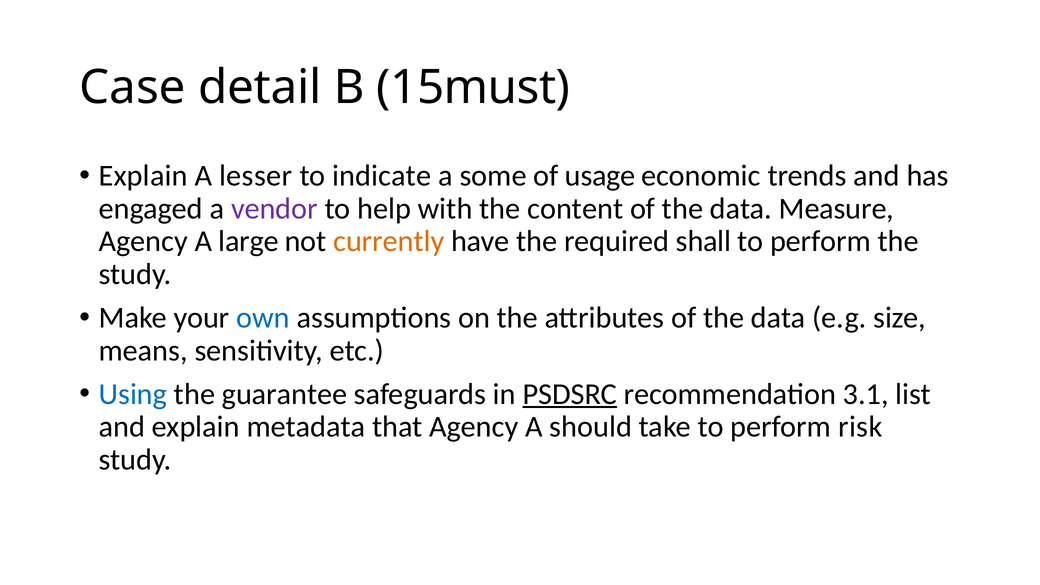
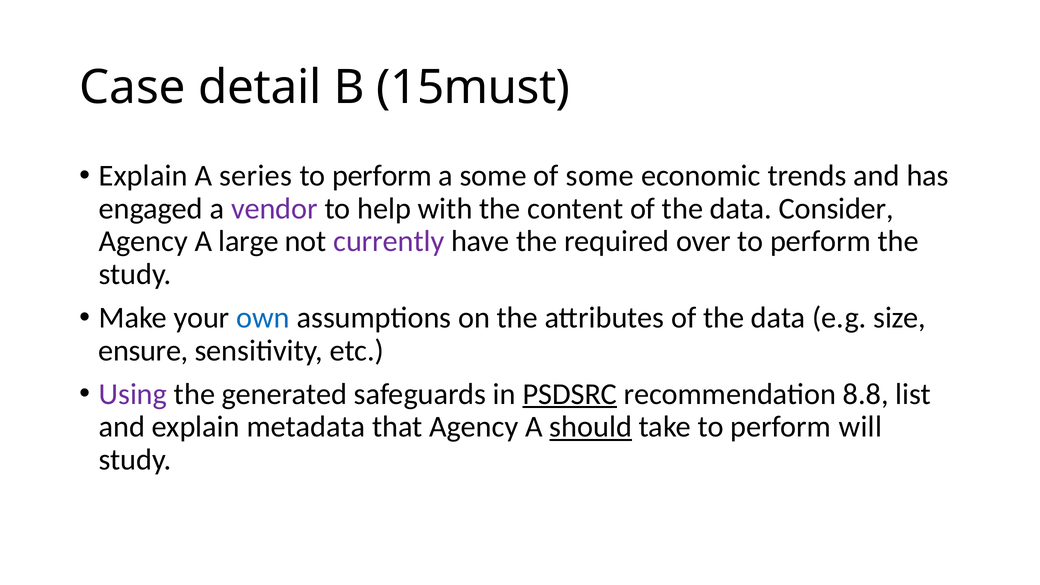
lesser: lesser -> series
indicate at (382, 176): indicate -> perform
of usage: usage -> some
Measure: Measure -> Consider
currently colour: orange -> purple
shall: shall -> over
means: means -> ensure
Using colour: blue -> purple
guarantee: guarantee -> generated
3.1: 3.1 -> 8.8
should underline: none -> present
risk: risk -> will
